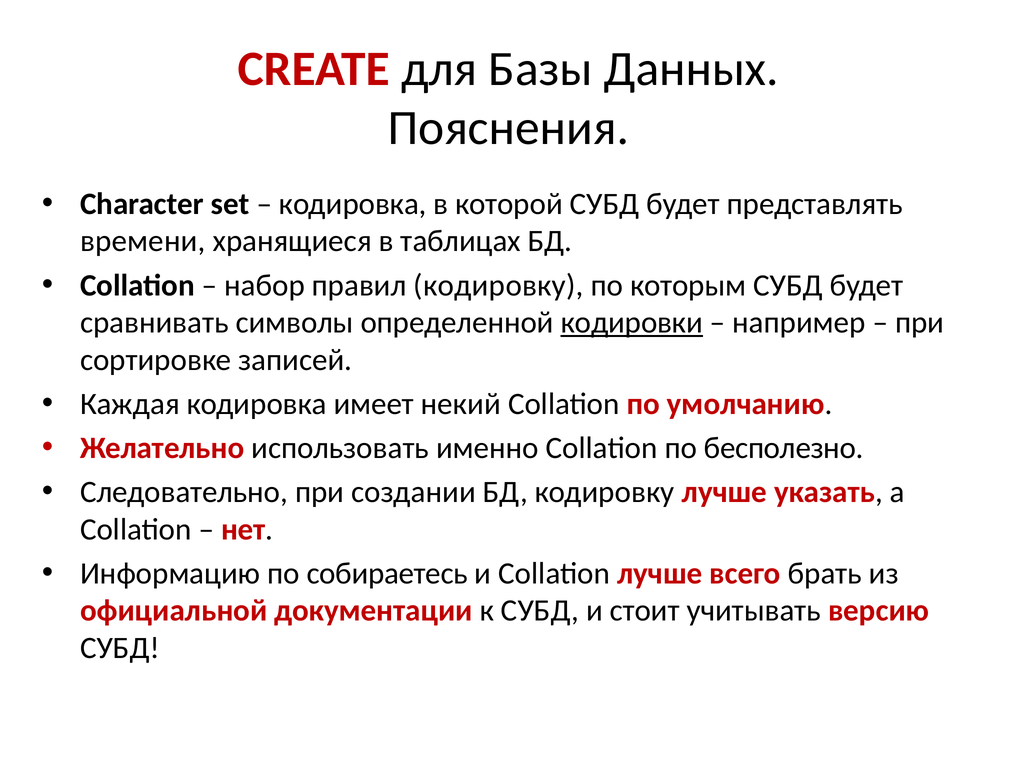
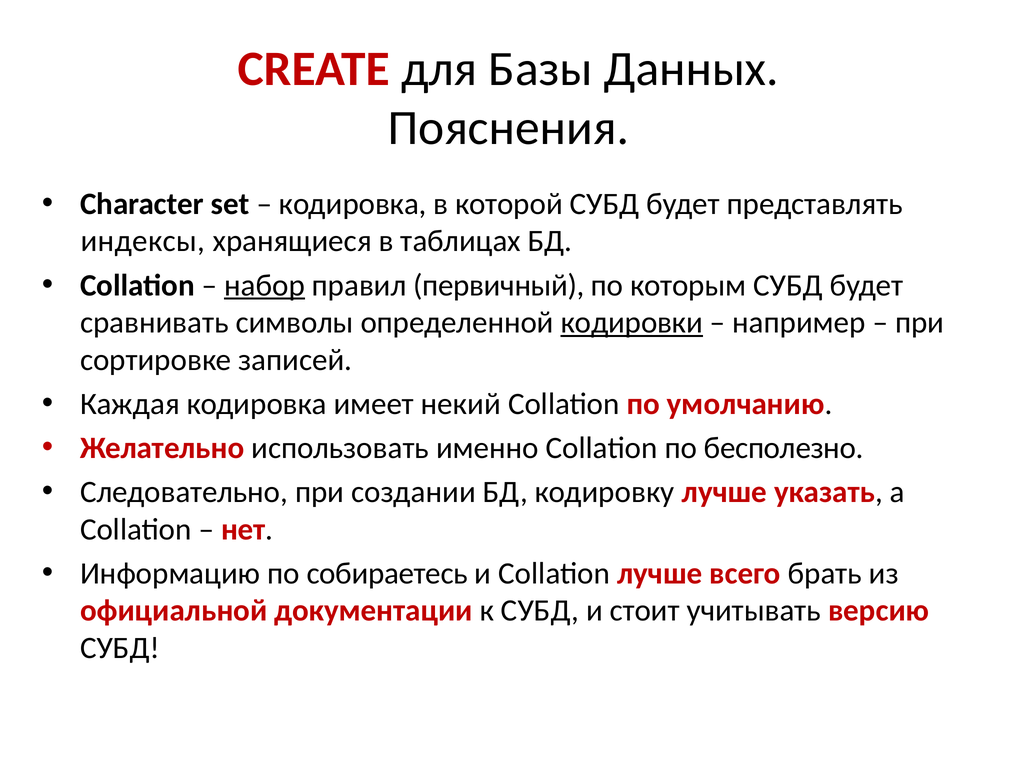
времени: времени -> индексы
набор underline: none -> present
правил кодировку: кодировку -> первичный
